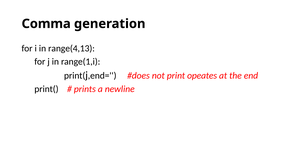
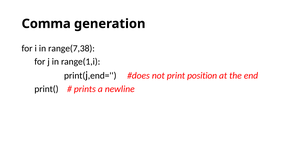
range(4,13: range(4,13 -> range(7,38
opeates: opeates -> position
